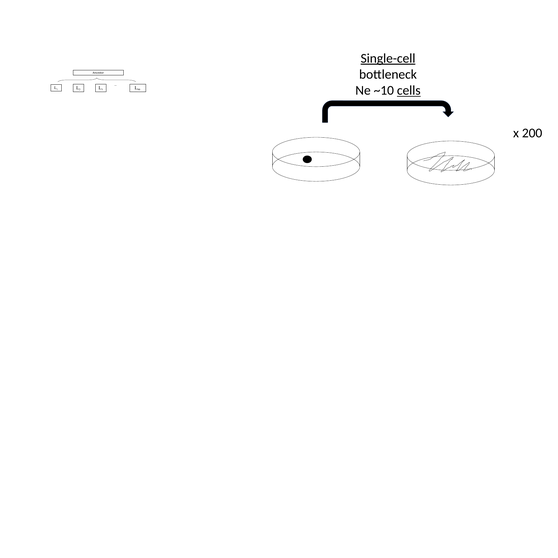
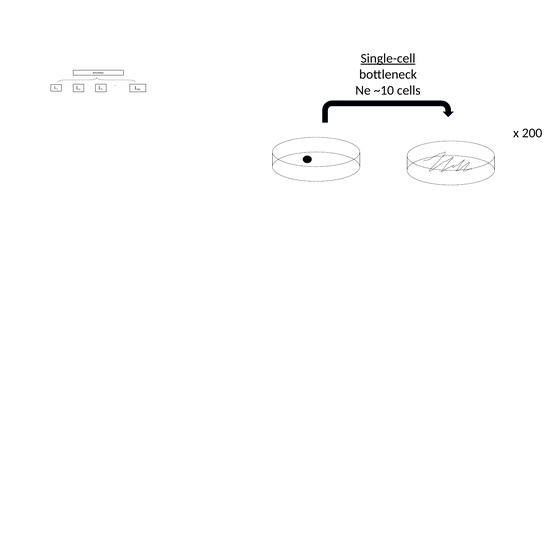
cells underline: present -> none
